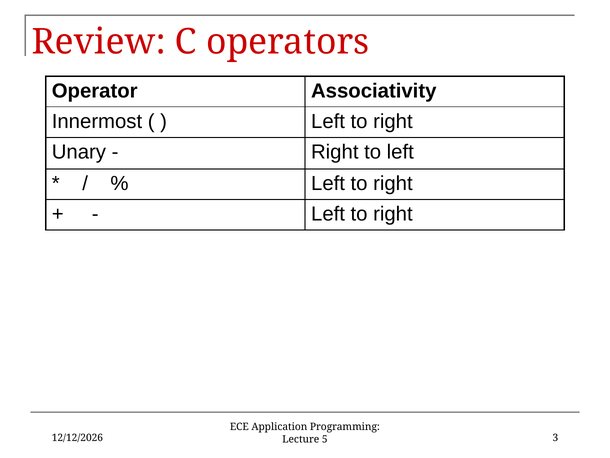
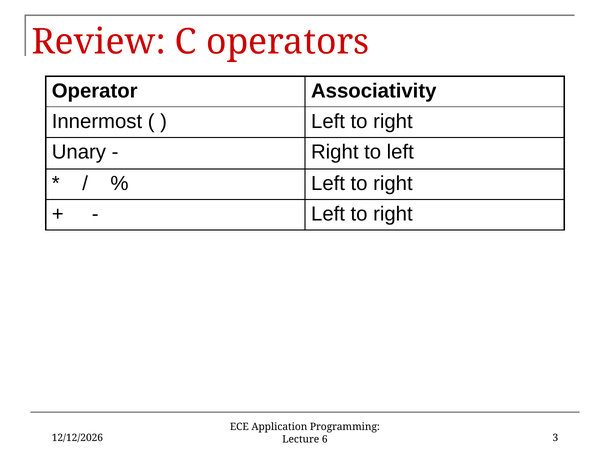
5: 5 -> 6
